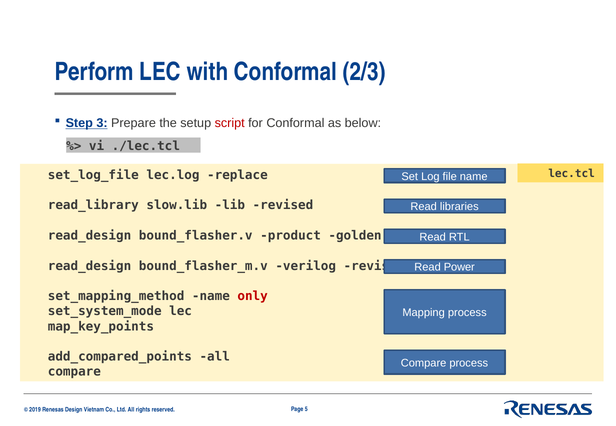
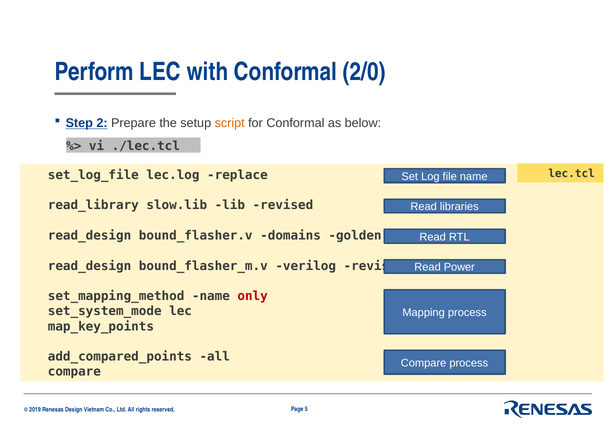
2/3: 2/3 -> 2/0
3: 3 -> 2
script colour: red -> orange
product: product -> domains
